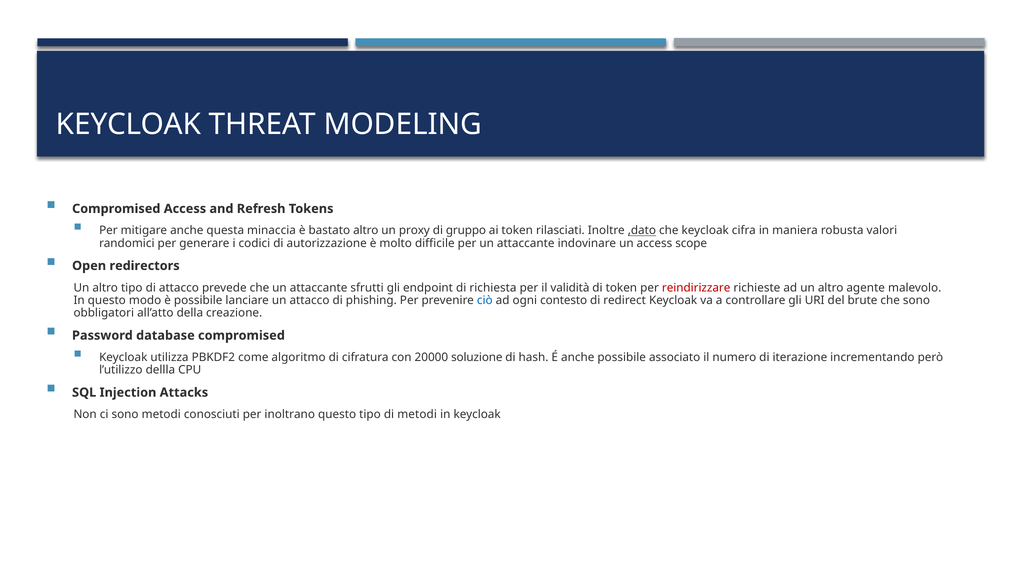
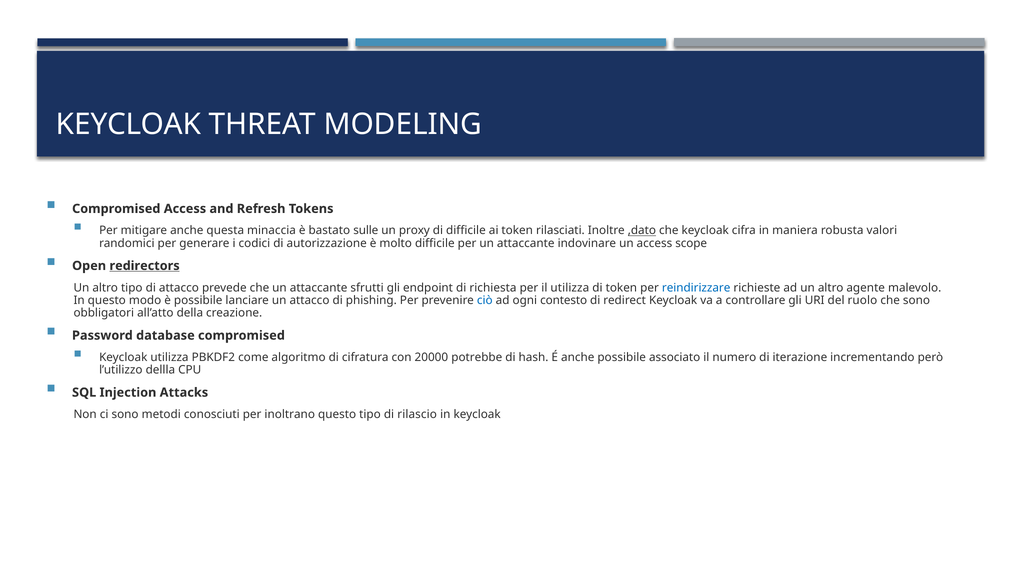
bastato altro: altro -> sulle
di gruppo: gruppo -> difficile
redirectors underline: none -> present
il validità: validità -> utilizza
reindirizzare colour: red -> blue
brute: brute -> ruolo
soluzione: soluzione -> potrebbe
di metodi: metodi -> rilascio
